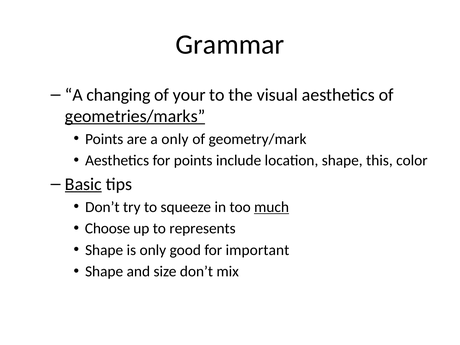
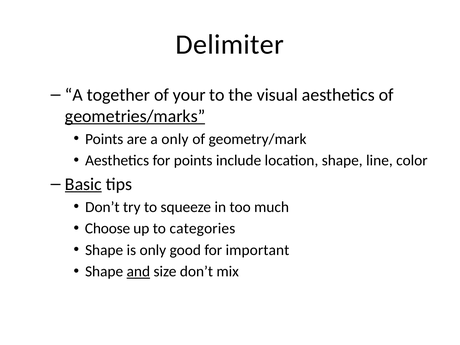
Grammar: Grammar -> Delimiter
changing: changing -> together
this: this -> line
much underline: present -> none
represents: represents -> categories
and underline: none -> present
